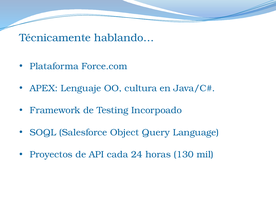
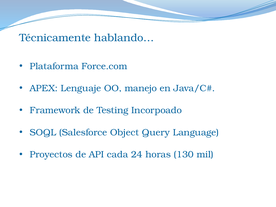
cultura: cultura -> manejo
